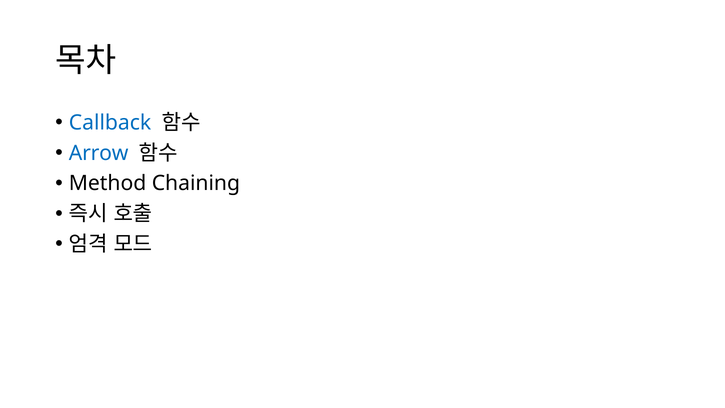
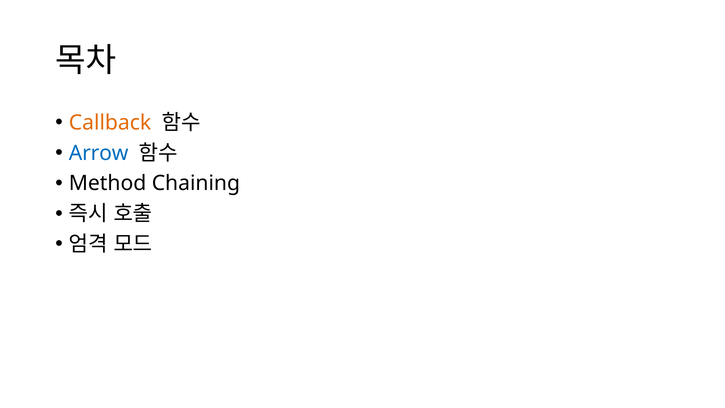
Callback colour: blue -> orange
